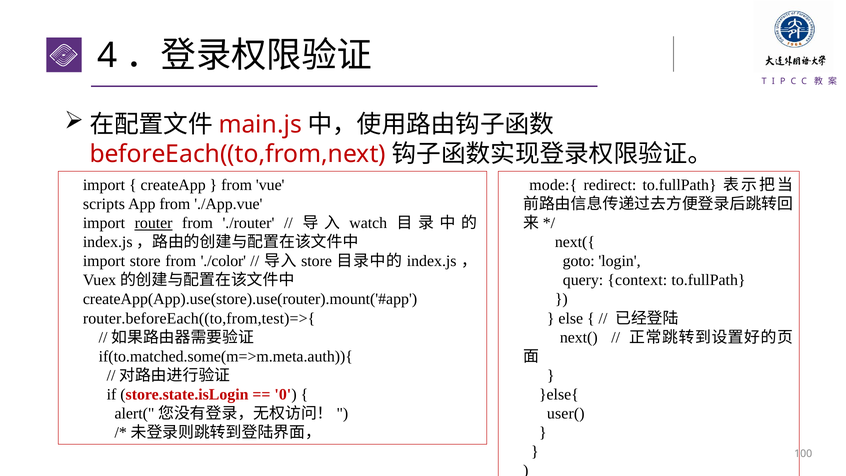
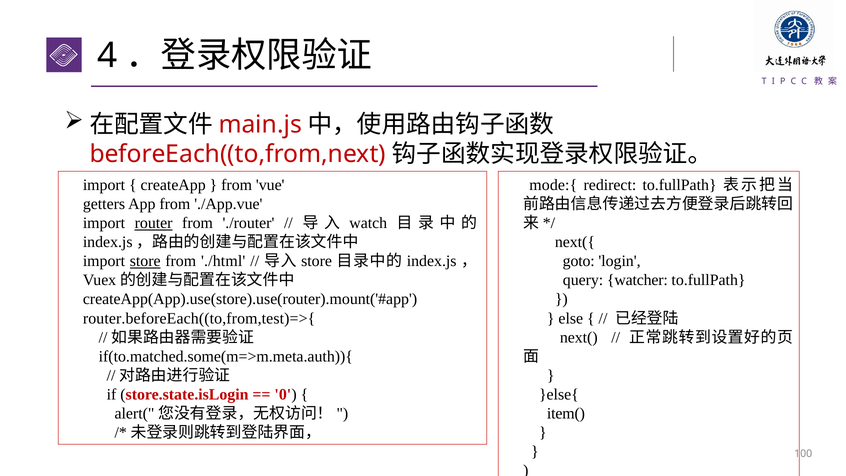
scripts: scripts -> getters
store at (145, 261) underline: none -> present
./color: ./color -> ./html
context: context -> watcher
user(: user( -> item(
